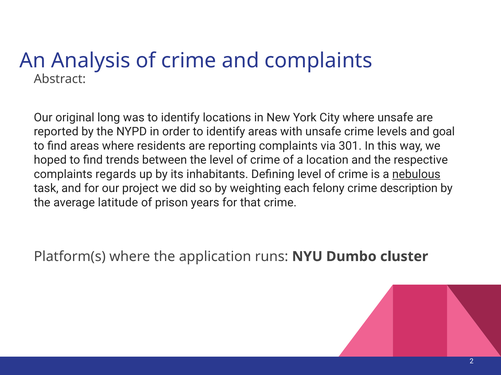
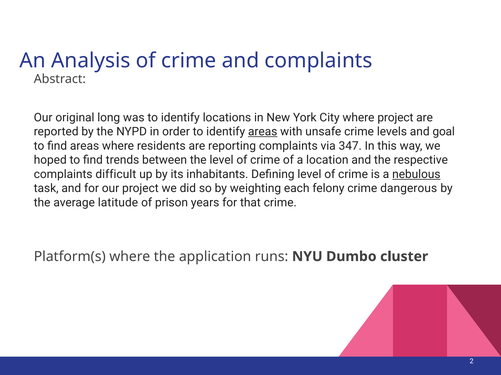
where unsafe: unsafe -> project
areas at (263, 132) underline: none -> present
301: 301 -> 347
regards: regards -> difficult
description: description -> dangerous
